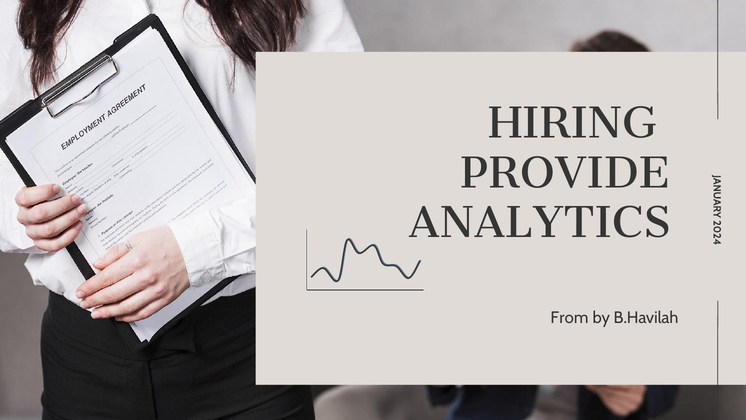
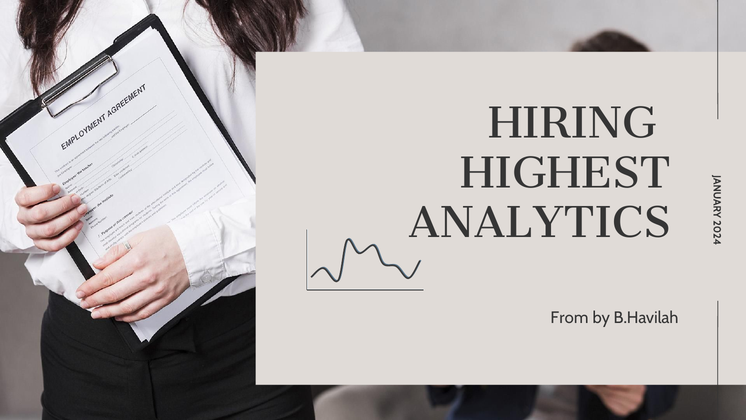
PROVIDE: PROVIDE -> HIGHEST
